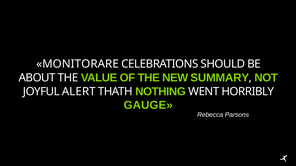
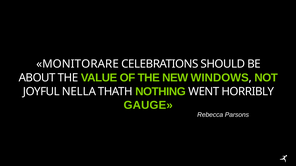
SUMMARY: SUMMARY -> WINDOWS
ALERT: ALERT -> NELLA
